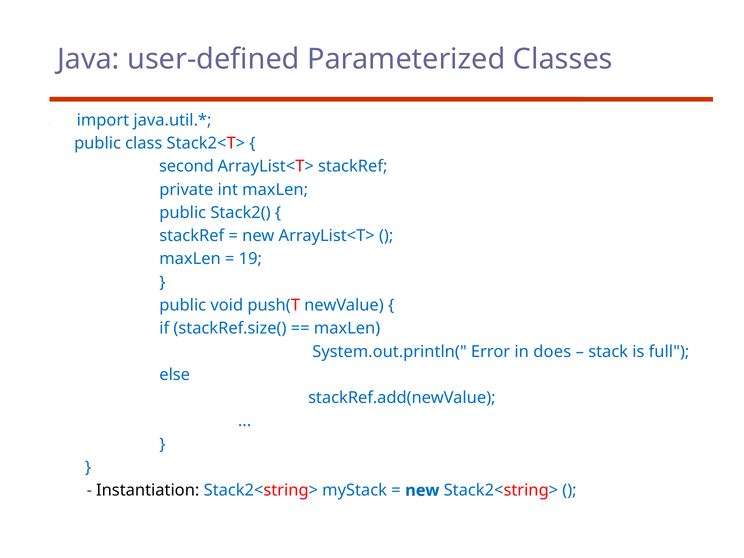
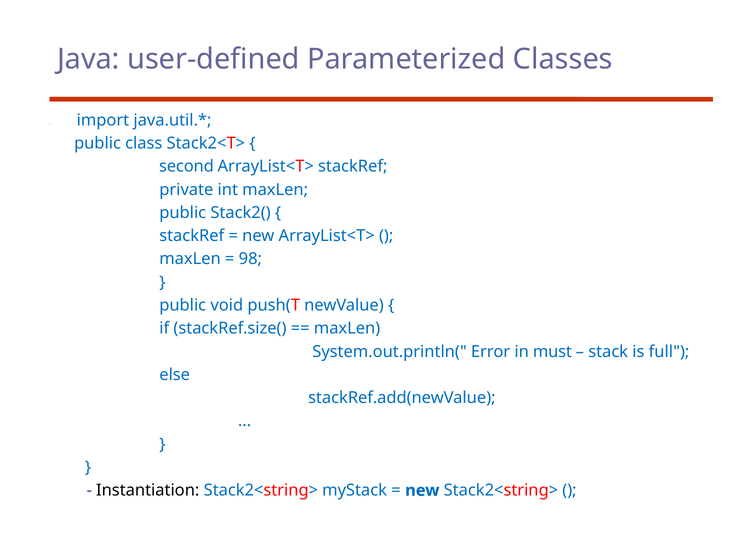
19: 19 -> 98
does: does -> must
